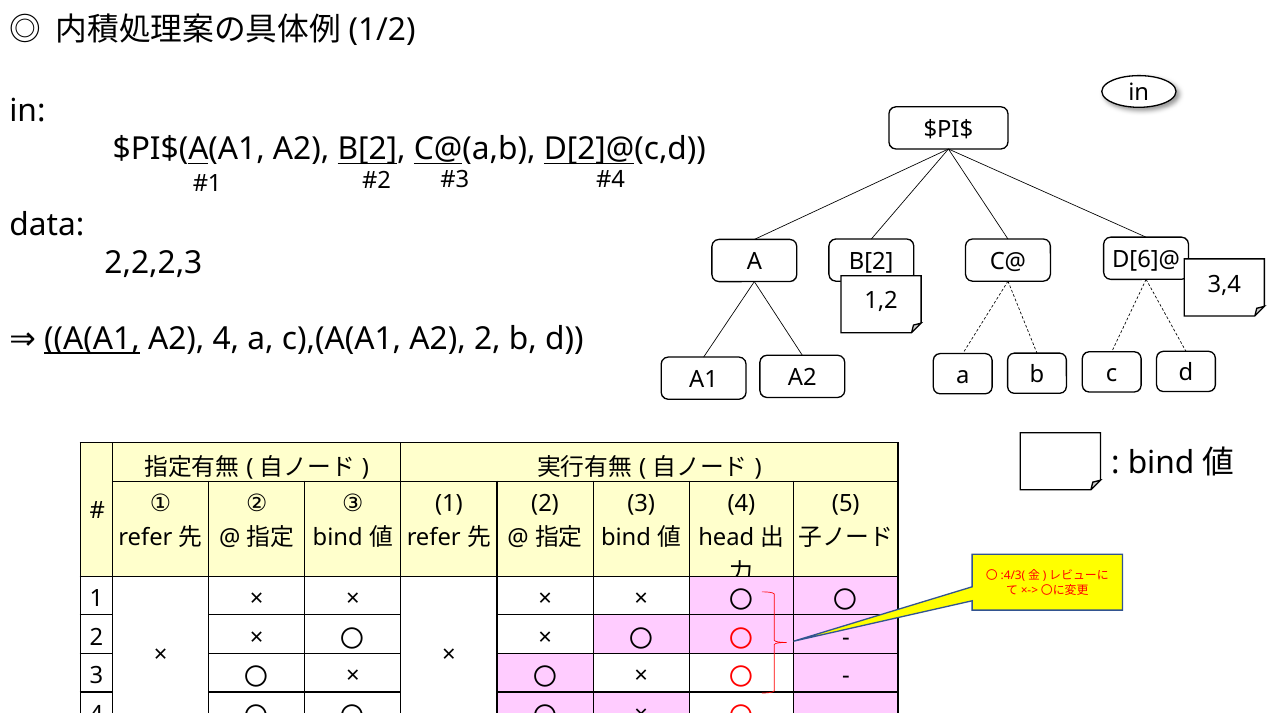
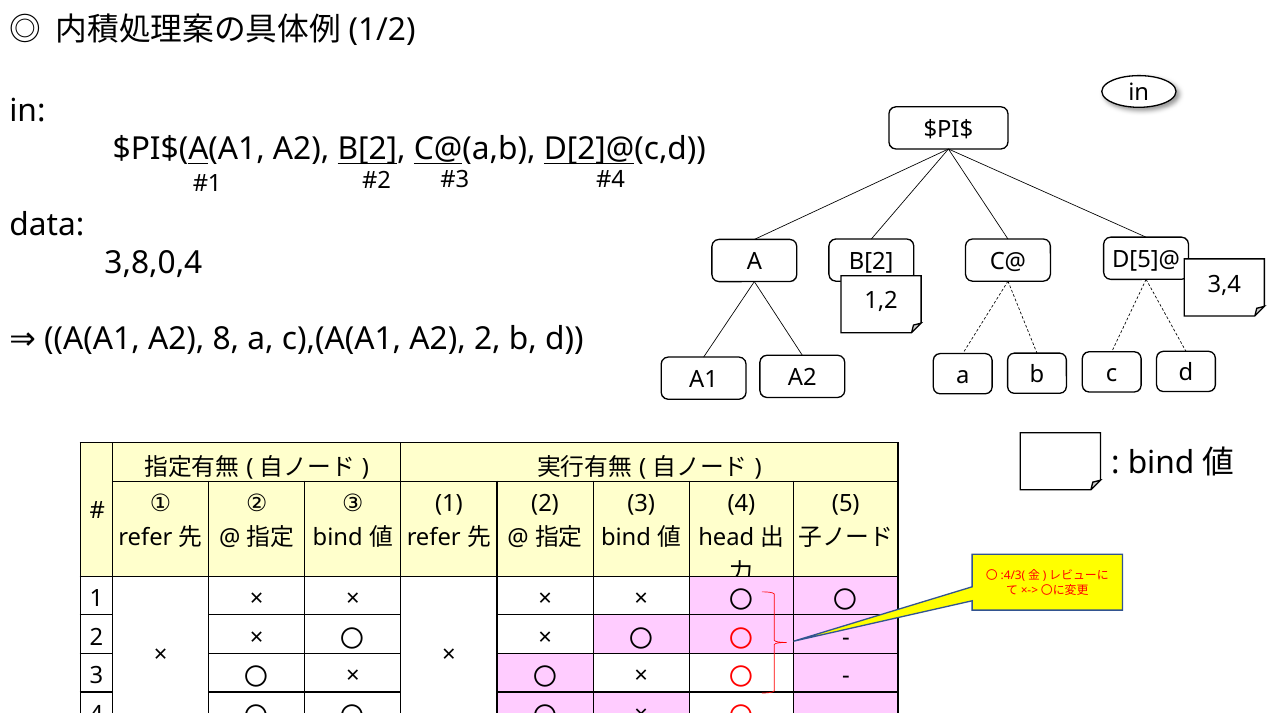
D[6]@: D[6]@ -> D[5]@
2,2,2,3: 2,2,2,3 -> 3,8,0,4
A(A1 underline: present -> none
A2 4: 4 -> 8
